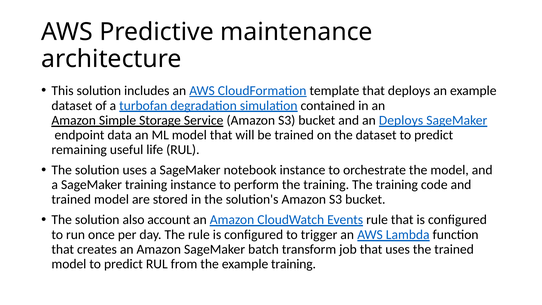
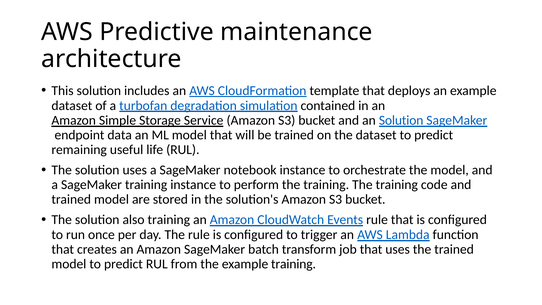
an Deploys: Deploys -> Solution
also account: account -> training
